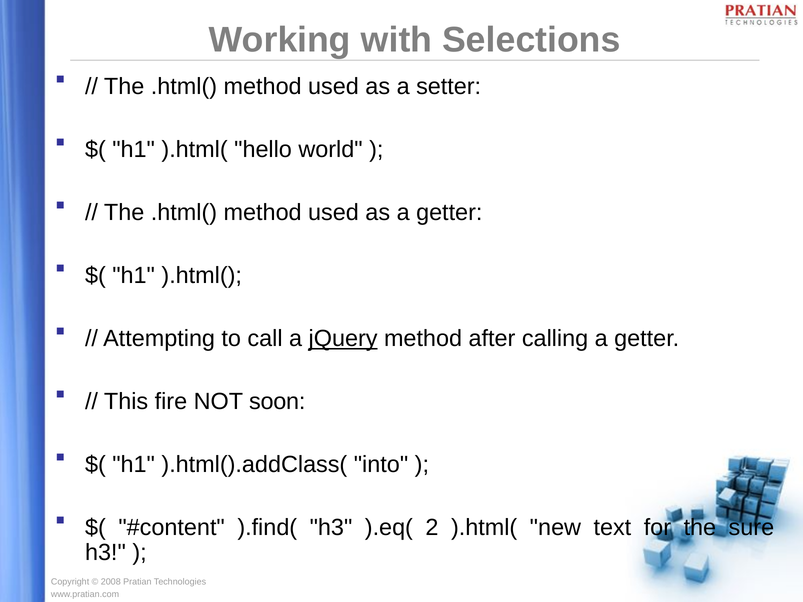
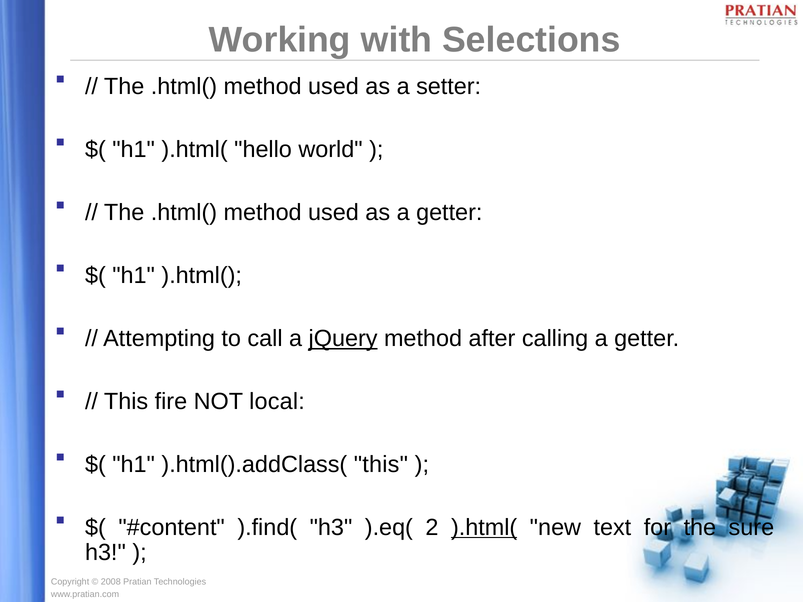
soon: soon -> local
).html().addClass( into: into -> this
).html( at (484, 528) underline: none -> present
